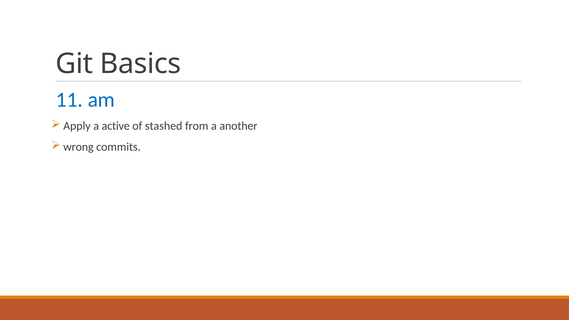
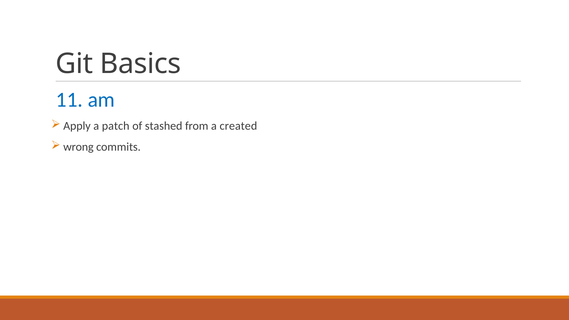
active: active -> patch
another: another -> created
